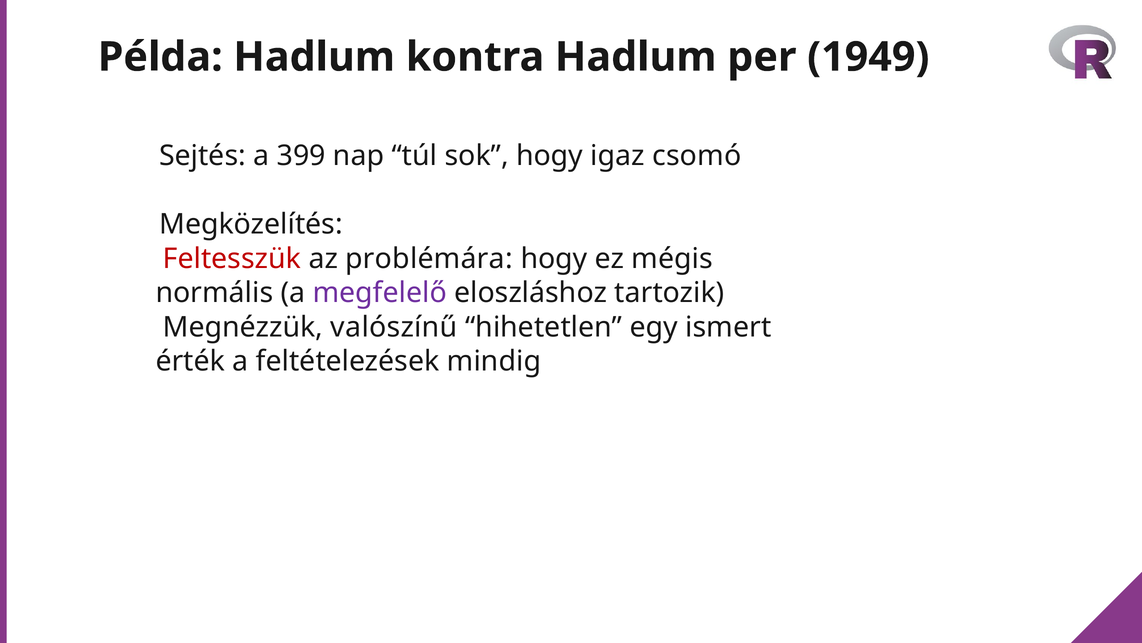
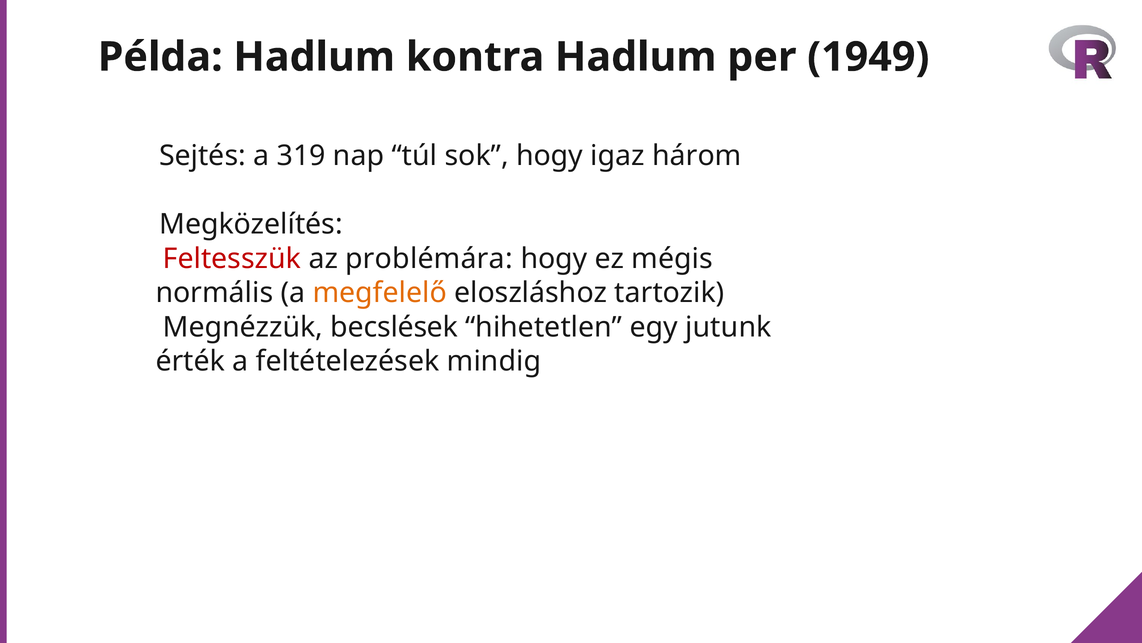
399: 399 -> 319
csomó: csomó -> három
megfelelő colour: purple -> orange
valószínű: valószínű -> becslések
ismert: ismert -> jutunk
